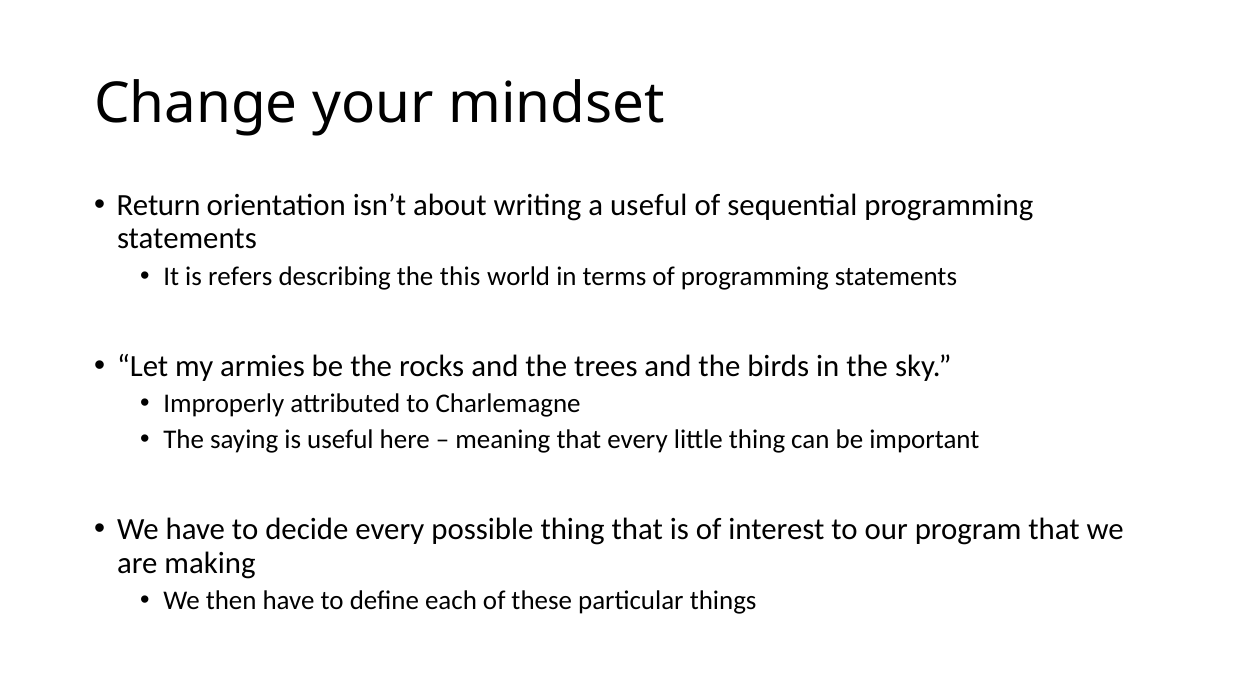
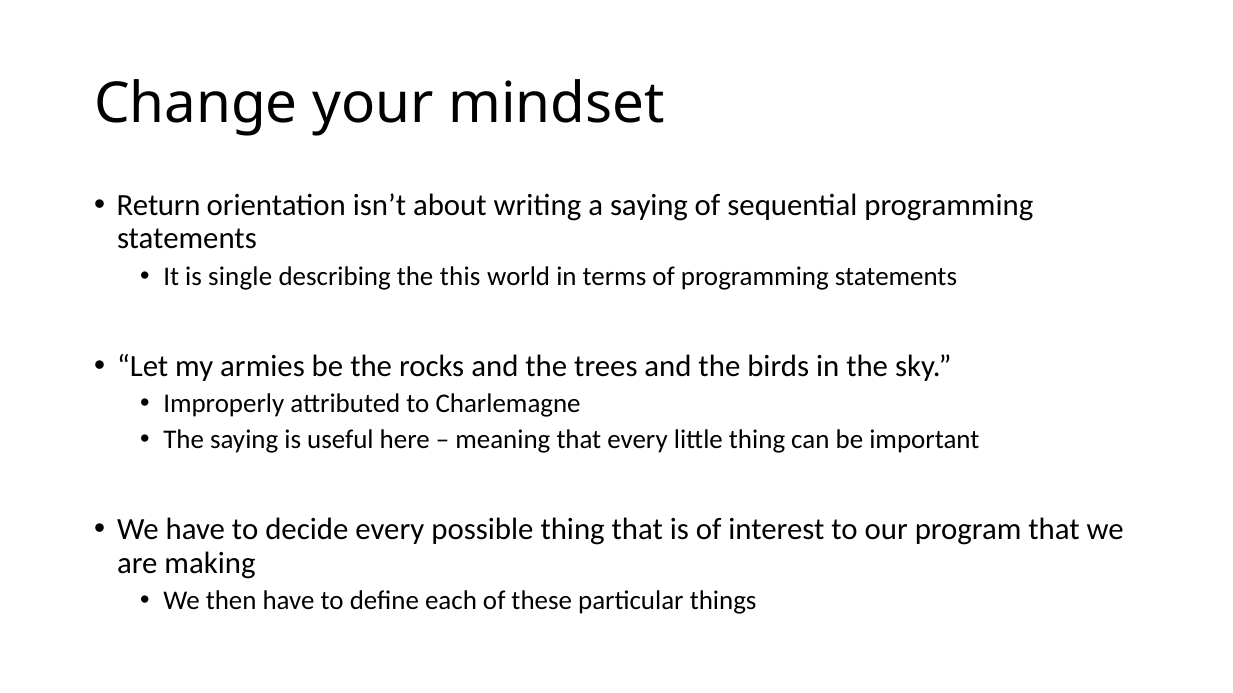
a useful: useful -> saying
refers: refers -> single
